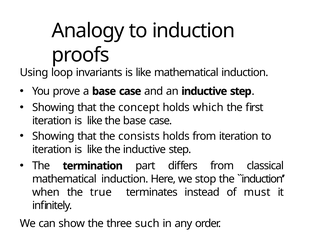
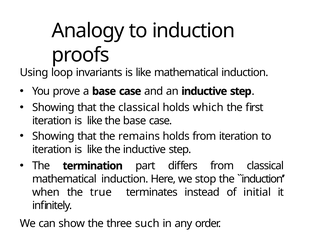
the concept: concept -> classical
consists: consists -> remains
must: must -> initial
